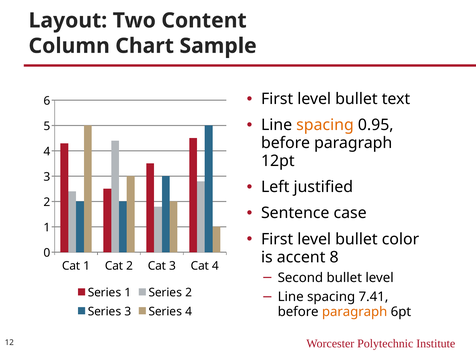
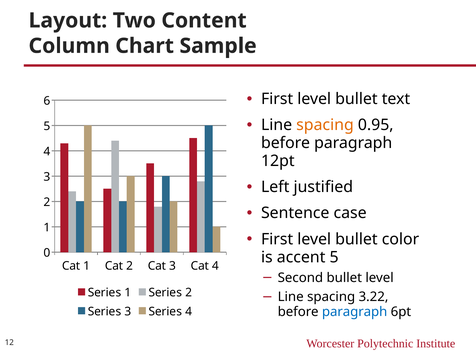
accent 8: 8 -> 5
7.41: 7.41 -> 3.22
paragraph at (355, 312) colour: orange -> blue
